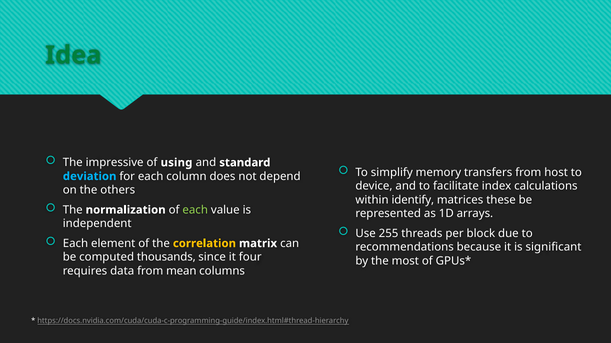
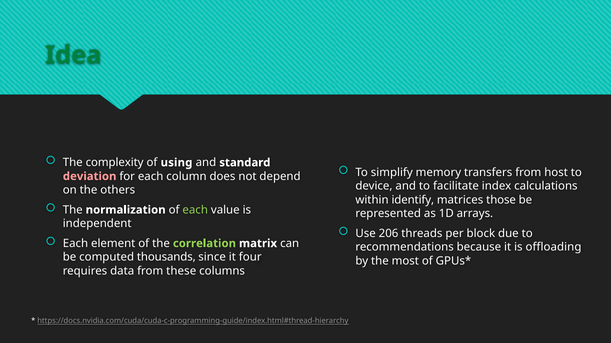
impressive: impressive -> complexity
deviation colour: light blue -> pink
these: these -> those
255: 255 -> 206
correlation colour: yellow -> light green
significant: significant -> offloading
mean: mean -> these
